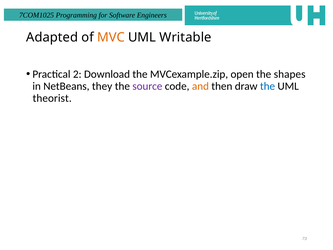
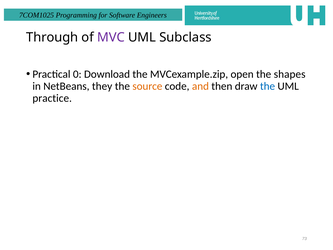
Adapted: Adapted -> Through
MVC colour: orange -> purple
Writable: Writable -> Subclass
2: 2 -> 0
source colour: purple -> orange
theorist: theorist -> practice
